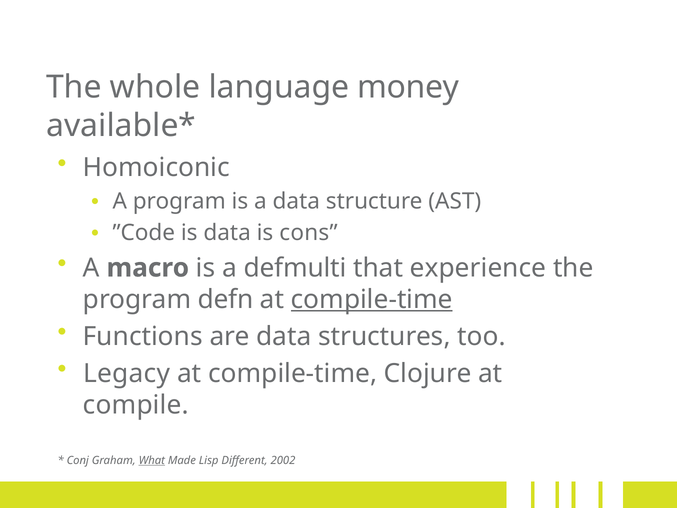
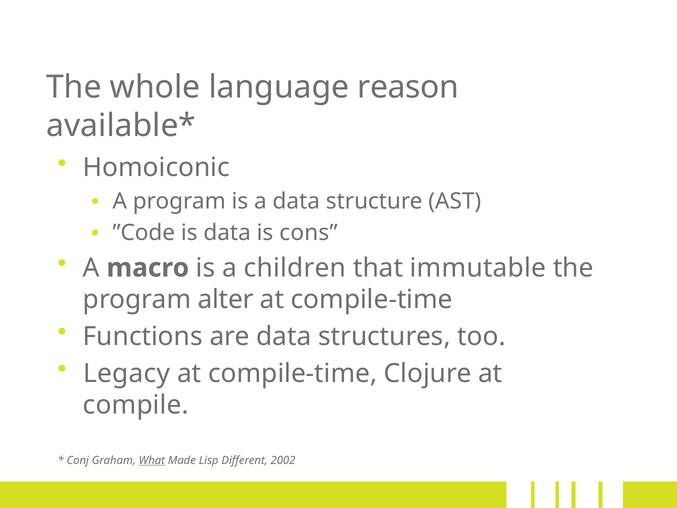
money: money -> reason
defmulti: defmulti -> children
experience: experience -> immutable
defn: defn -> alter
compile-time at (372, 299) underline: present -> none
